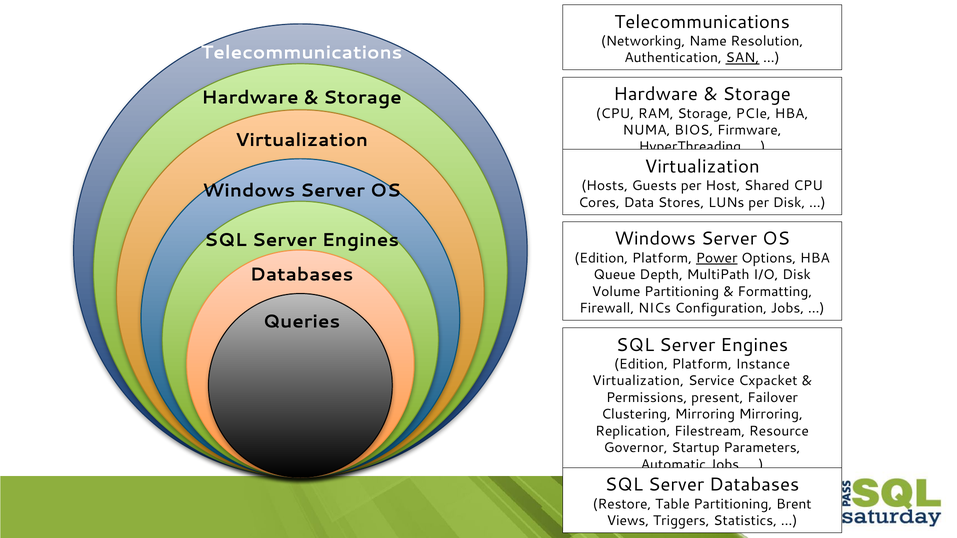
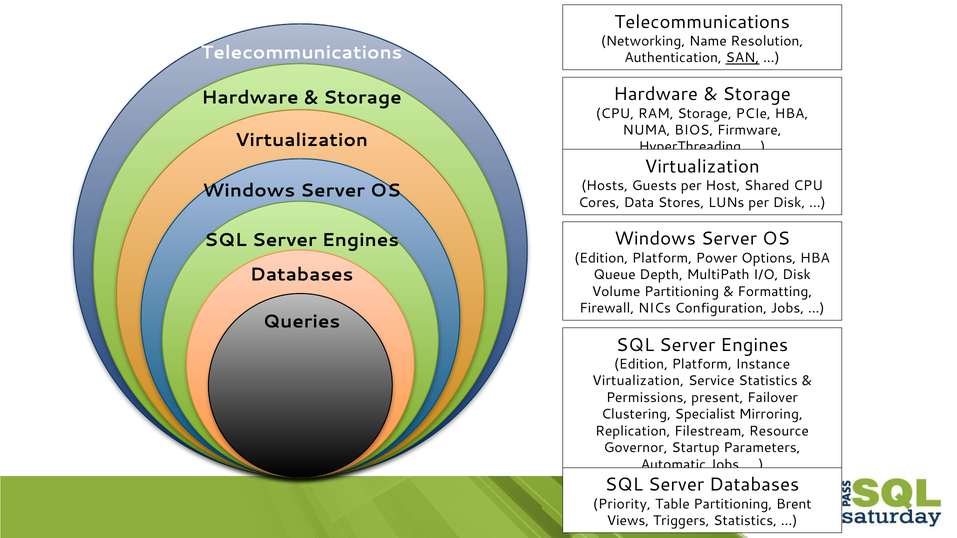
Power underline: present -> none
Service Cxpacket: Cxpacket -> Statistics
Clustering Mirroring: Mirroring -> Specialist
Restore: Restore -> Priority
